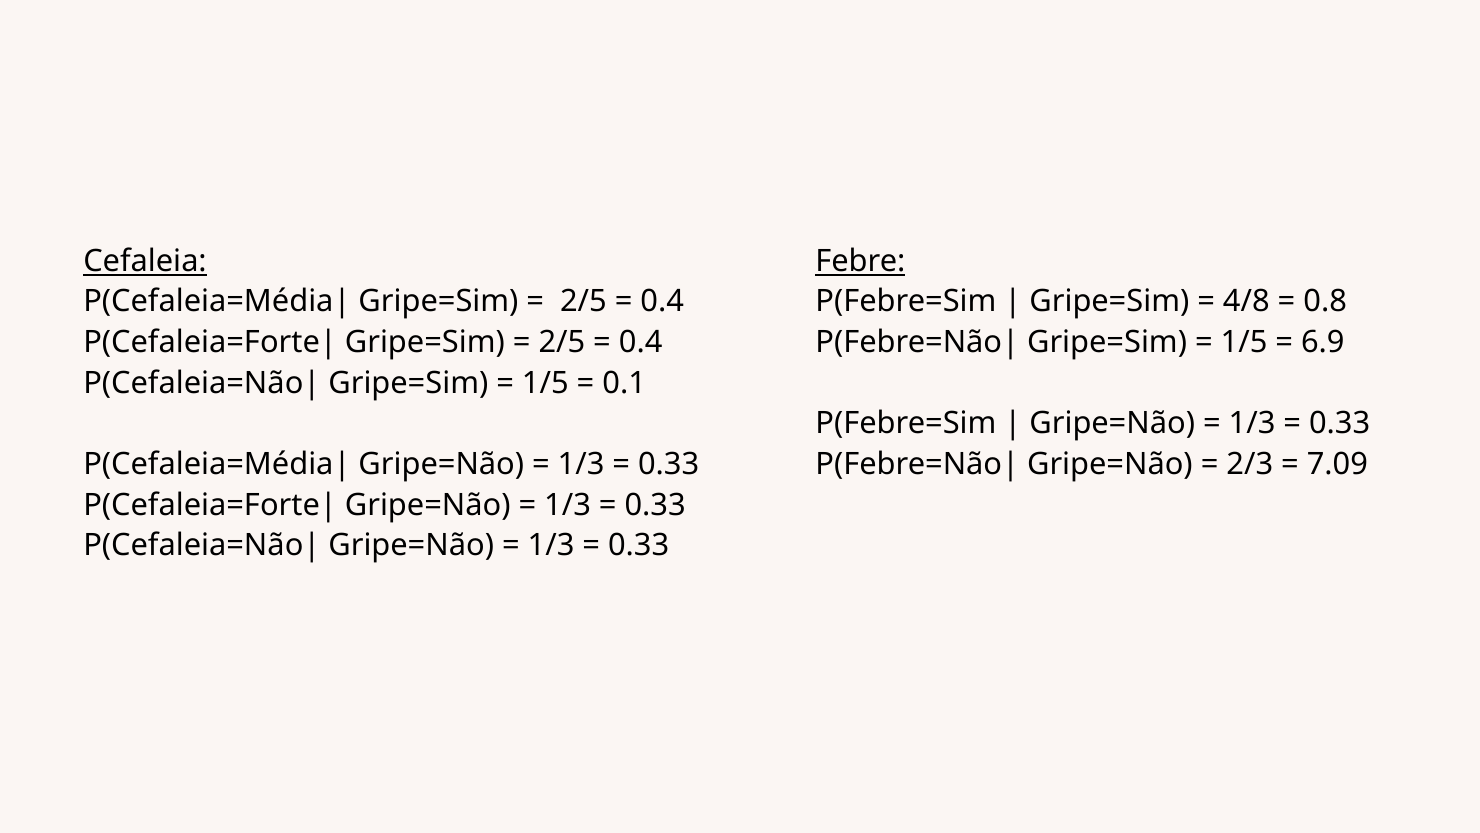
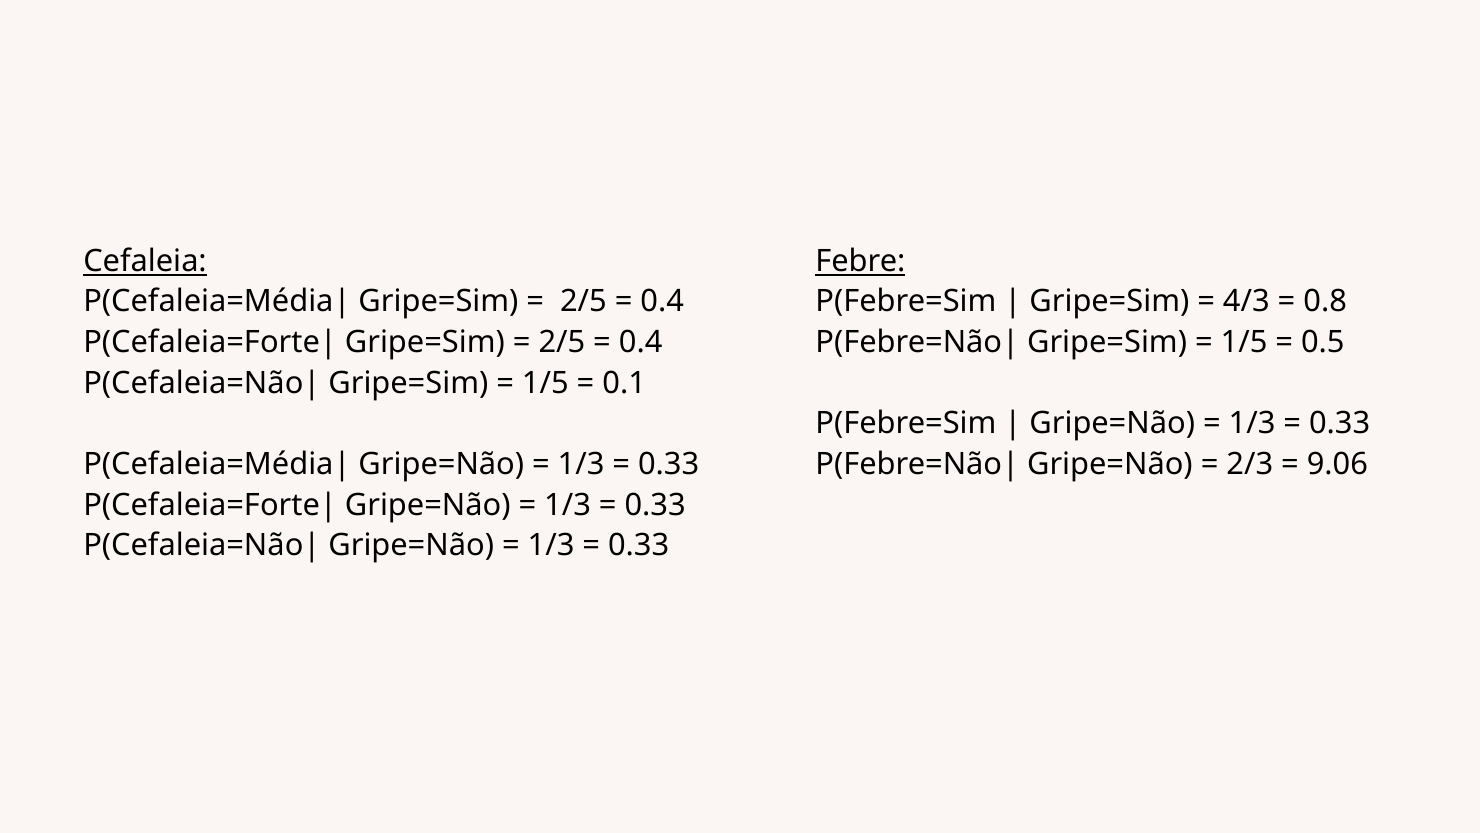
4/8: 4/8 -> 4/3
6.9: 6.9 -> 0.5
7.09: 7.09 -> 9.06
